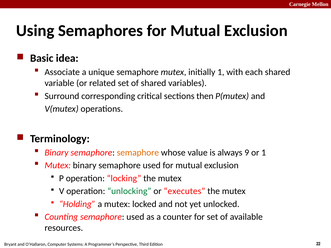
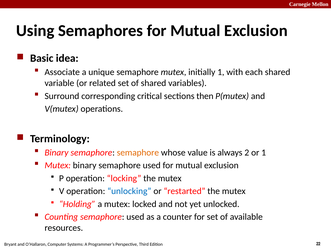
9: 9 -> 2
unlocking colour: green -> blue
executes: executes -> restarted
